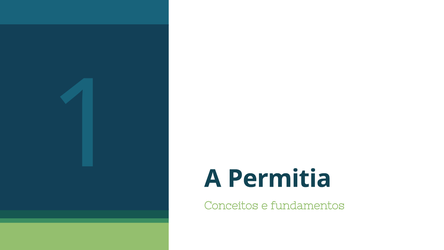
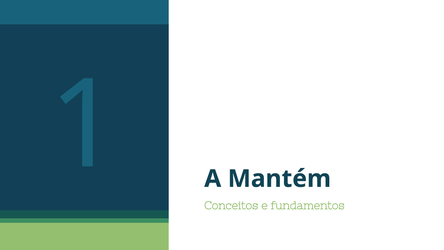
Permitia: Permitia -> Mantém
